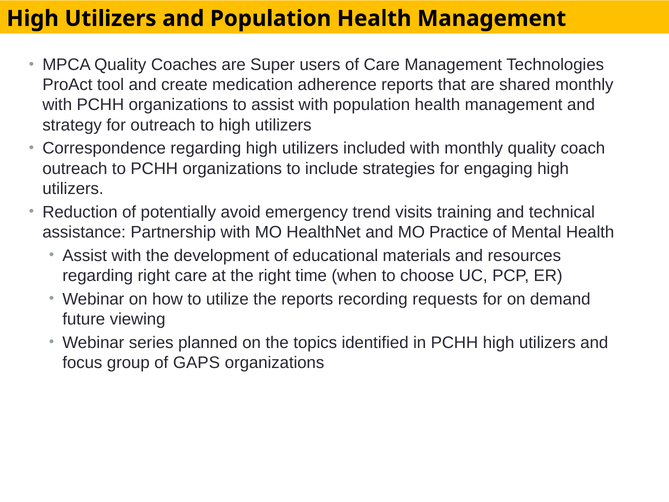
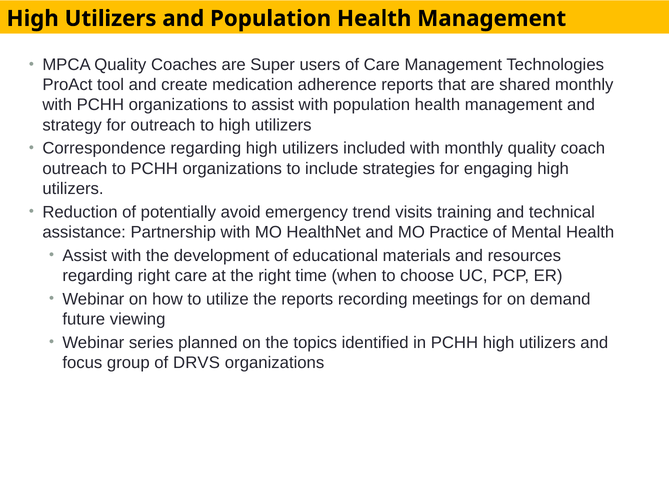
requests: requests -> meetings
GAPS: GAPS -> DRVS
